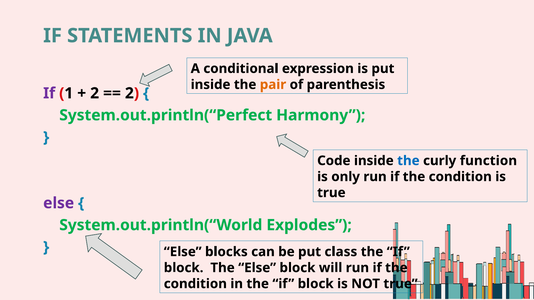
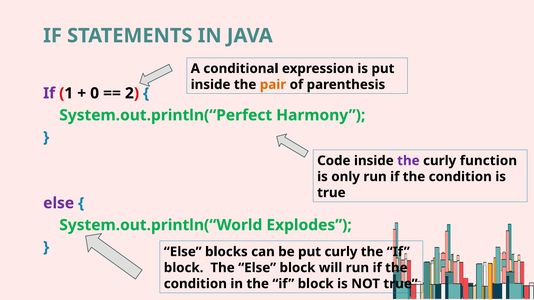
2 at (95, 93): 2 -> 0
the at (408, 161) colour: blue -> purple
put class: class -> curly
